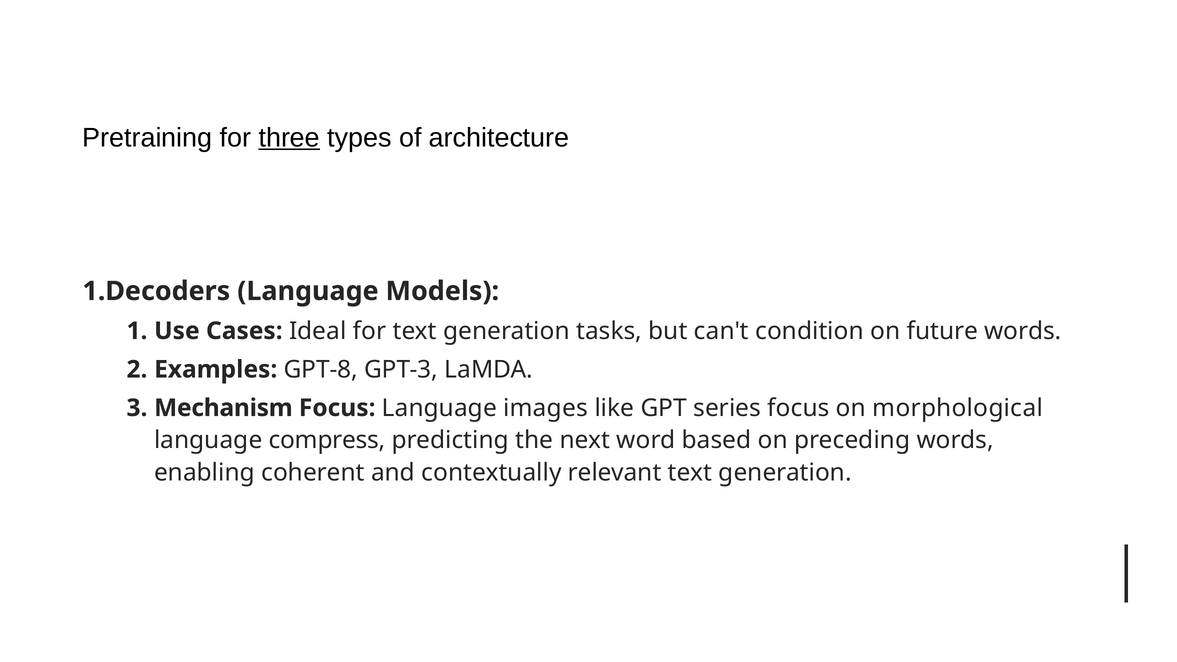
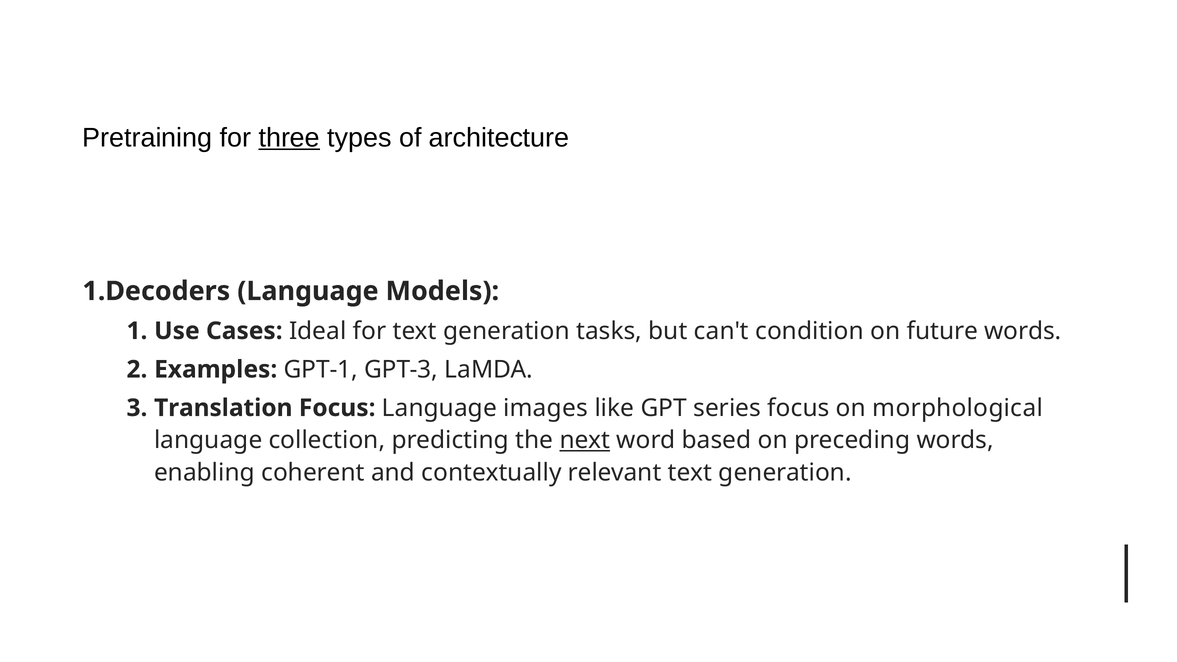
GPT-8: GPT-8 -> GPT-1
Mechanism: Mechanism -> Translation
compress: compress -> collection
next underline: none -> present
